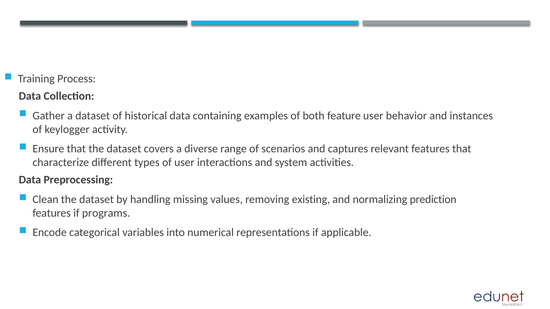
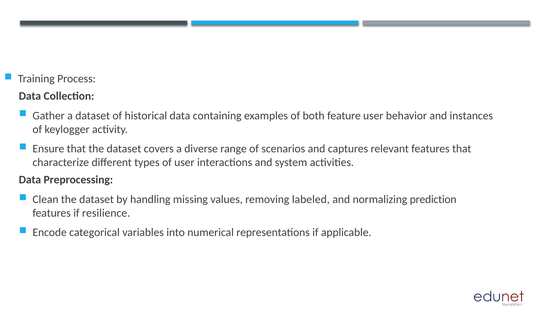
existing: existing -> labeled
programs: programs -> resilience
